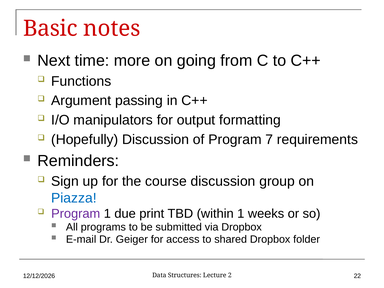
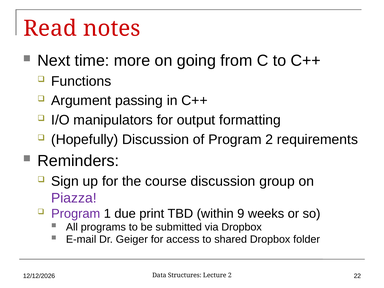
Basic: Basic -> Read
Program 7: 7 -> 2
Piazza colour: blue -> purple
within 1: 1 -> 9
